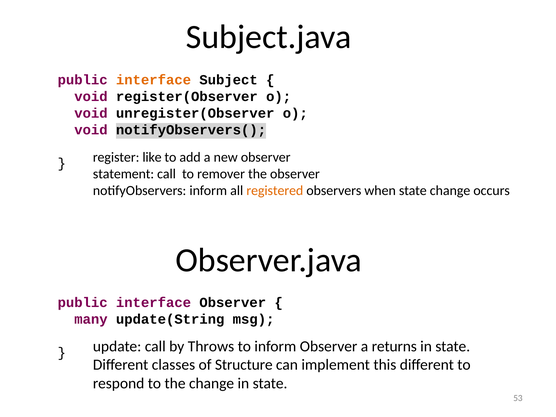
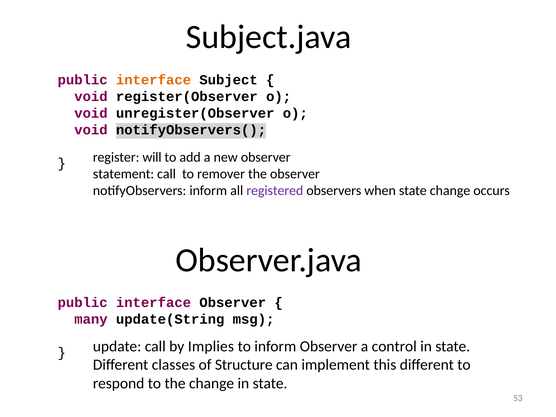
like: like -> will
registered colour: orange -> purple
Throws: Throws -> Implies
returns: returns -> control
